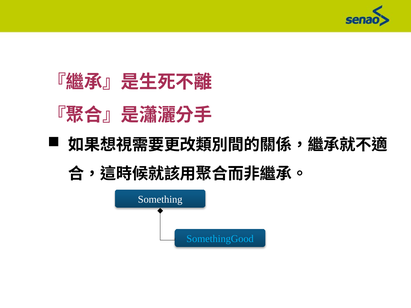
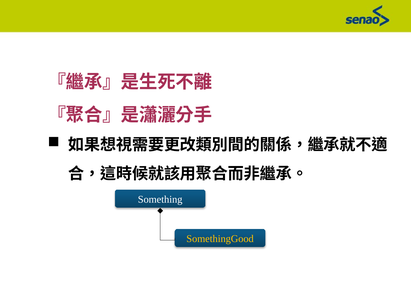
SomethingGood colour: light blue -> yellow
